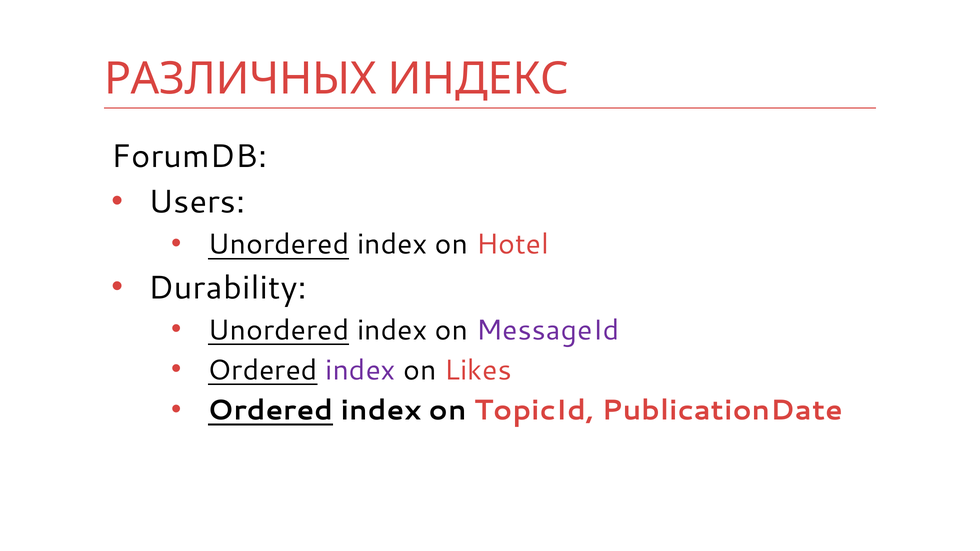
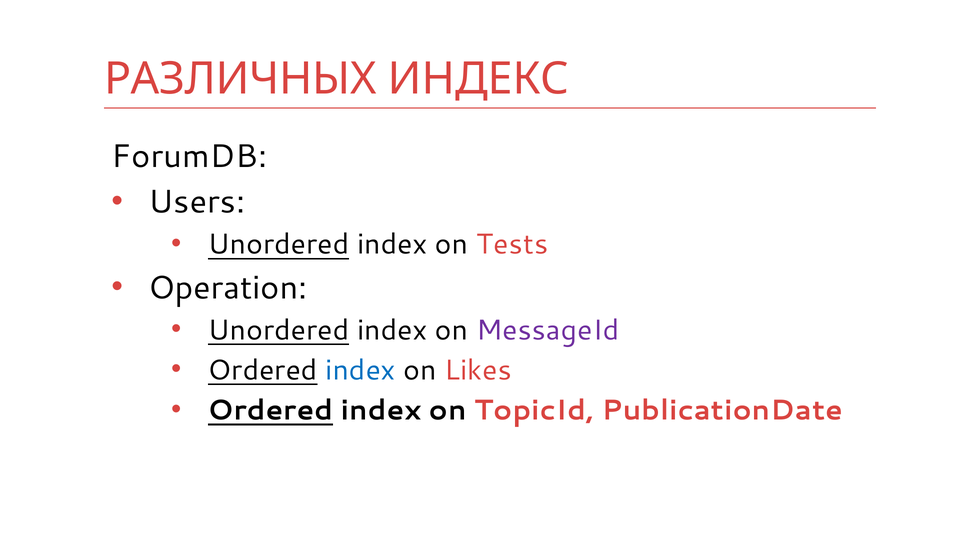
Hotel: Hotel -> Tests
Durability: Durability -> Operation
index at (360, 370) colour: purple -> blue
